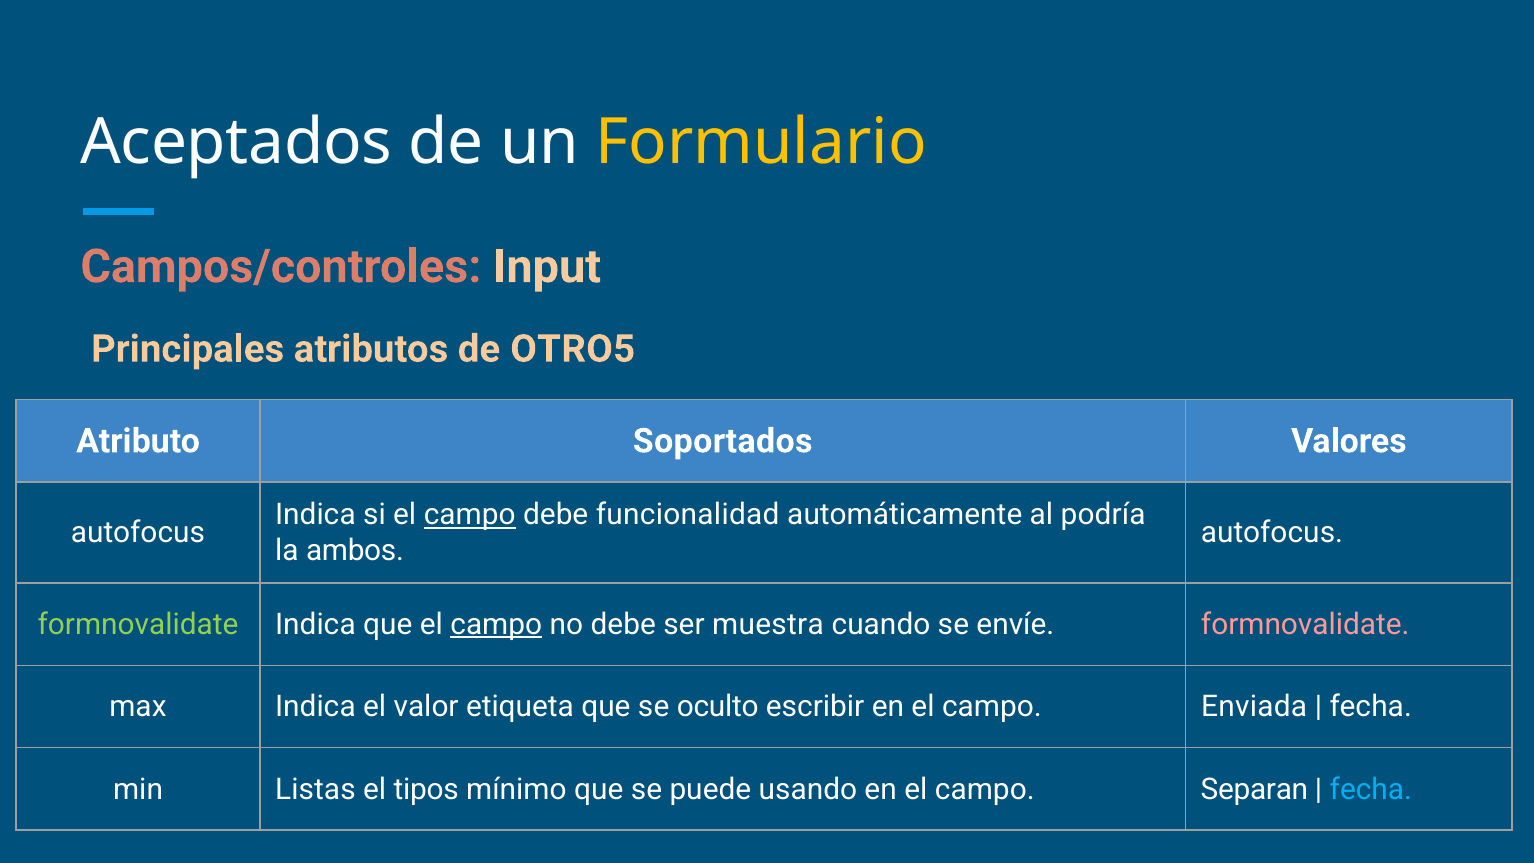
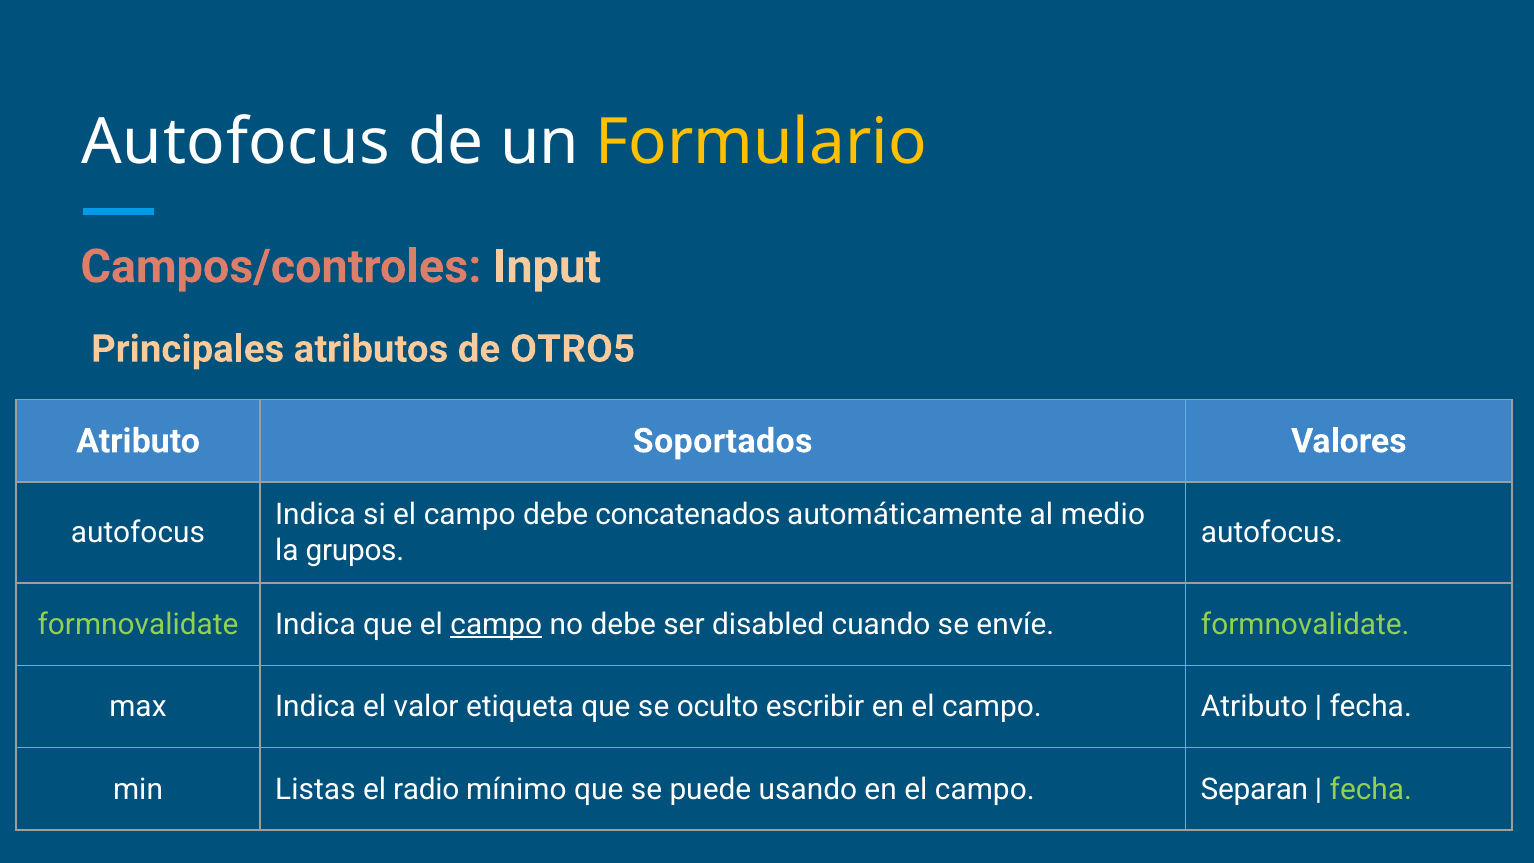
Aceptados at (236, 143): Aceptados -> Autofocus
campo at (470, 515) underline: present -> none
funcionalidad: funcionalidad -> concatenados
podría: podría -> medio
ambos: ambos -> grupos
muestra: muestra -> disabled
formnovalidate at (1305, 624) colour: pink -> light green
campo Enviada: Enviada -> Atributo
tipos: tipos -> radio
fecha at (1371, 789) colour: light blue -> light green
